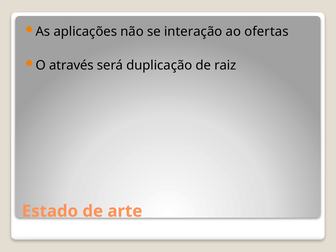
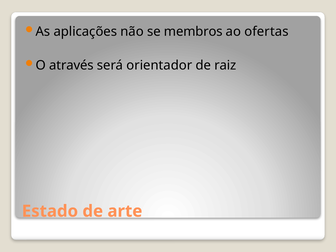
interação: interação -> membros
duplicação: duplicação -> orientador
